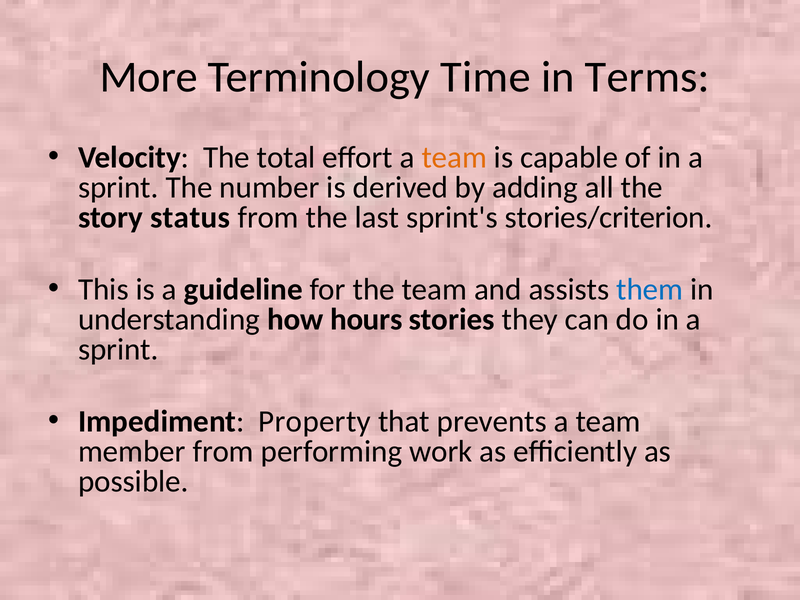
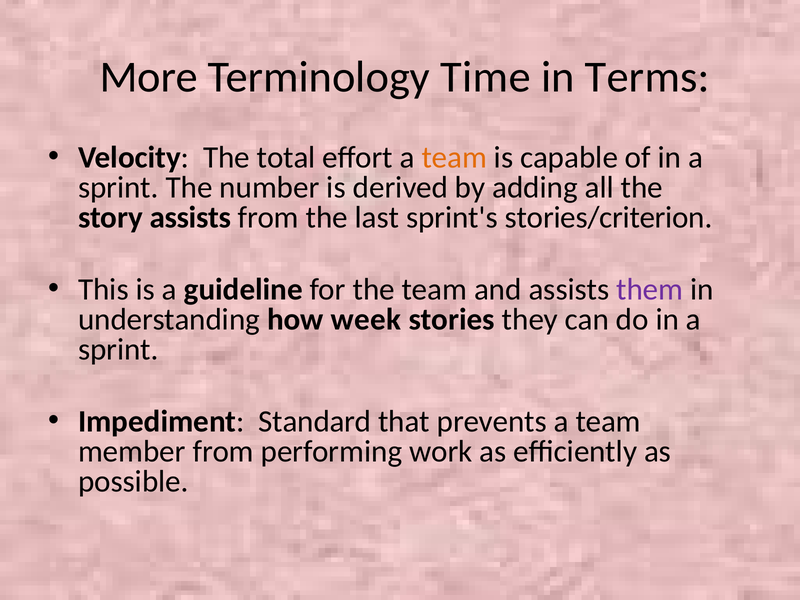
story status: status -> assists
them colour: blue -> purple
hours: hours -> week
Property: Property -> Standard
